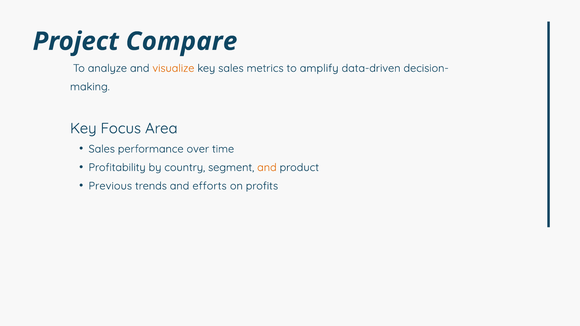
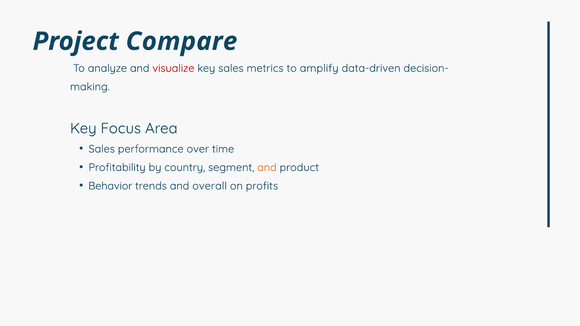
visualize colour: orange -> red
Previous: Previous -> Behavior
efforts: efforts -> overall
